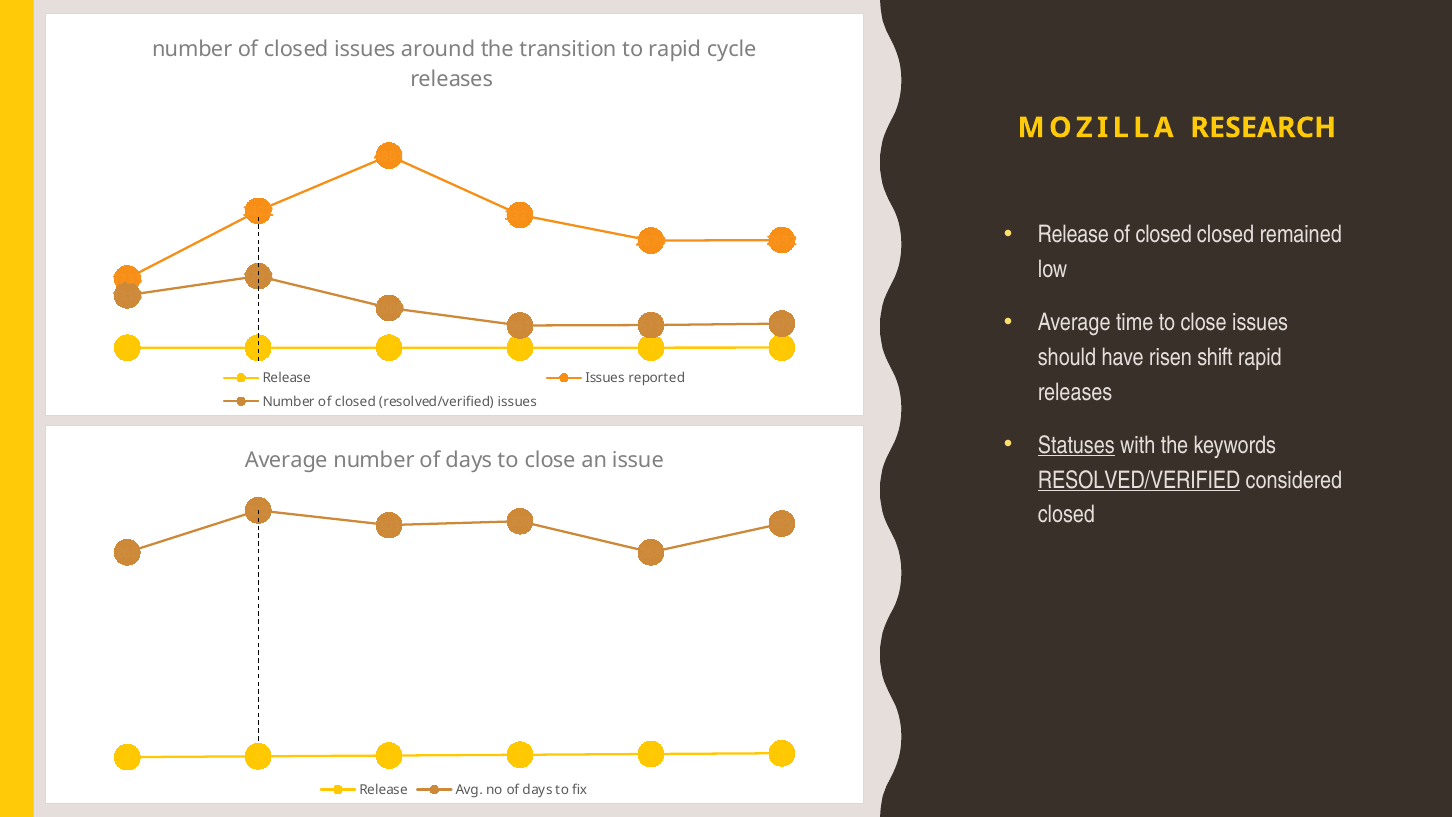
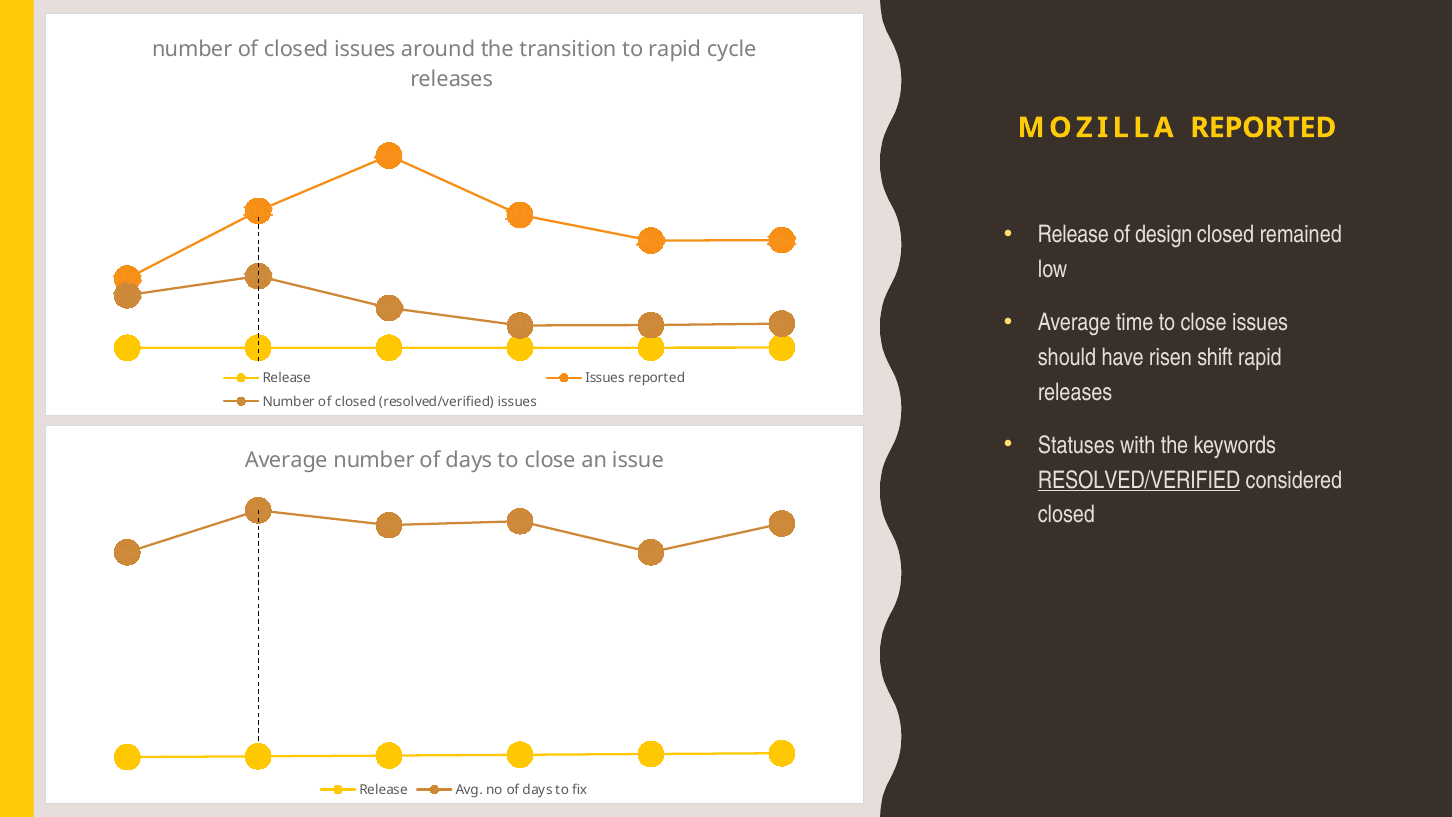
MOZILLA RESEARCH: RESEARCH -> REPORTED
closed at (1164, 235): closed -> design
Statuses underline: present -> none
